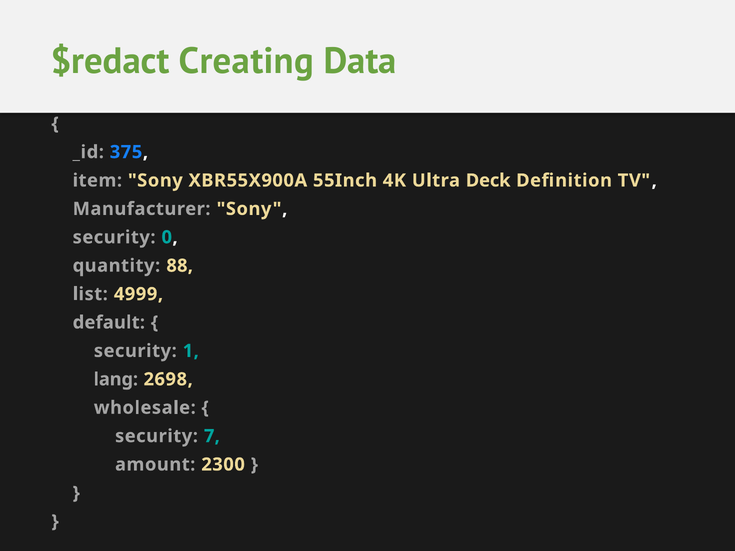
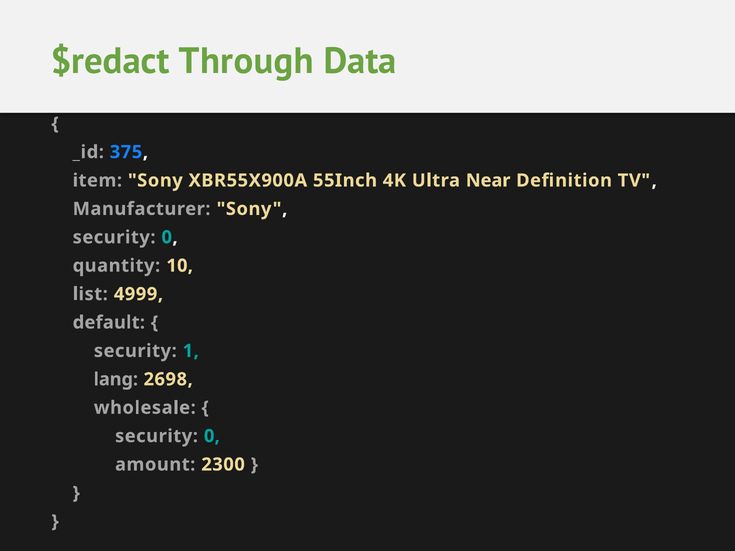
Creating: Creating -> Through
Deck: Deck -> Near
88: 88 -> 10
7 at (212, 436): 7 -> 0
